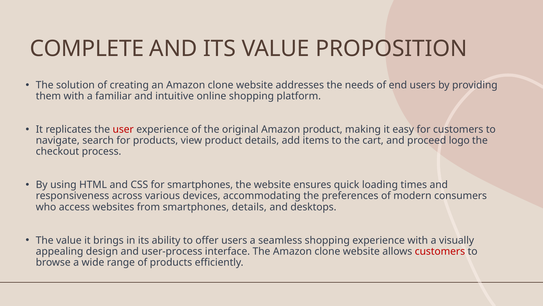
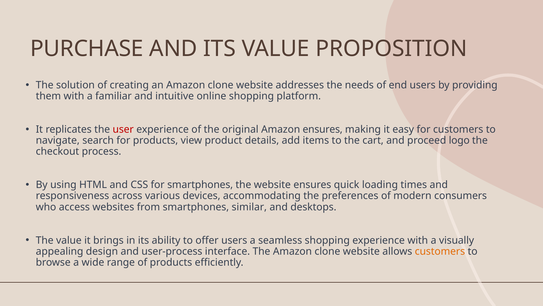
COMPLETE: COMPLETE -> PURCHASE
Amazon product: product -> ensures
smartphones details: details -> similar
customers at (440, 251) colour: red -> orange
